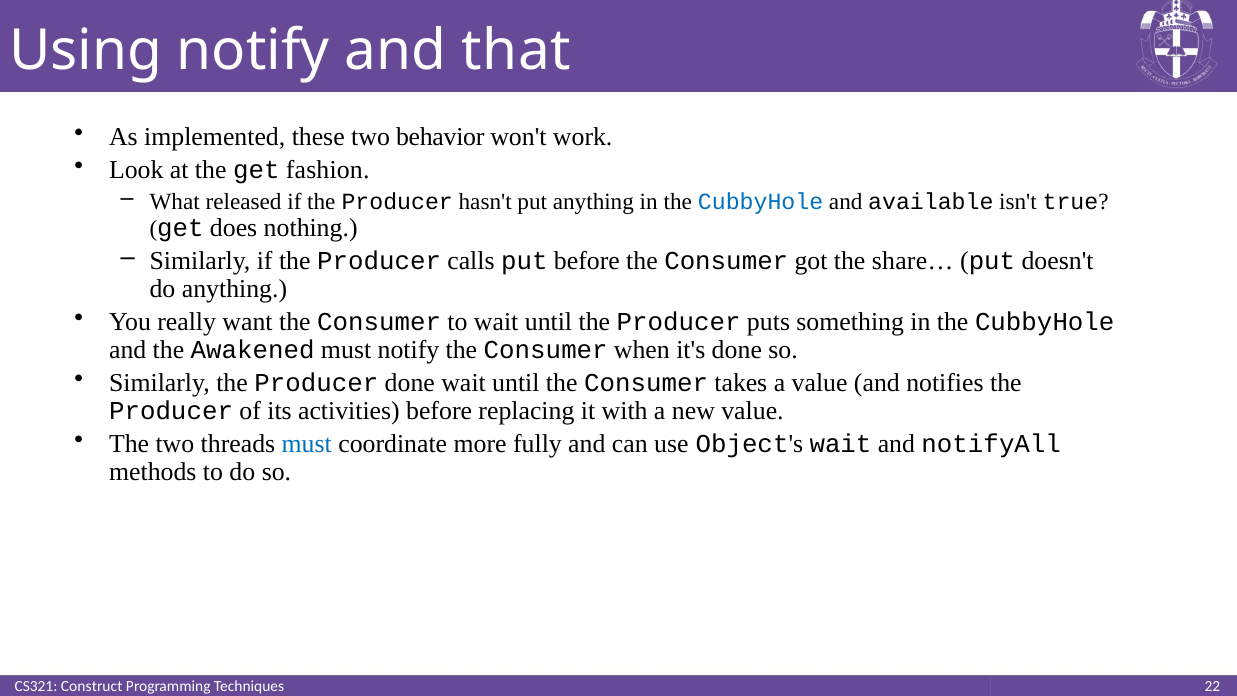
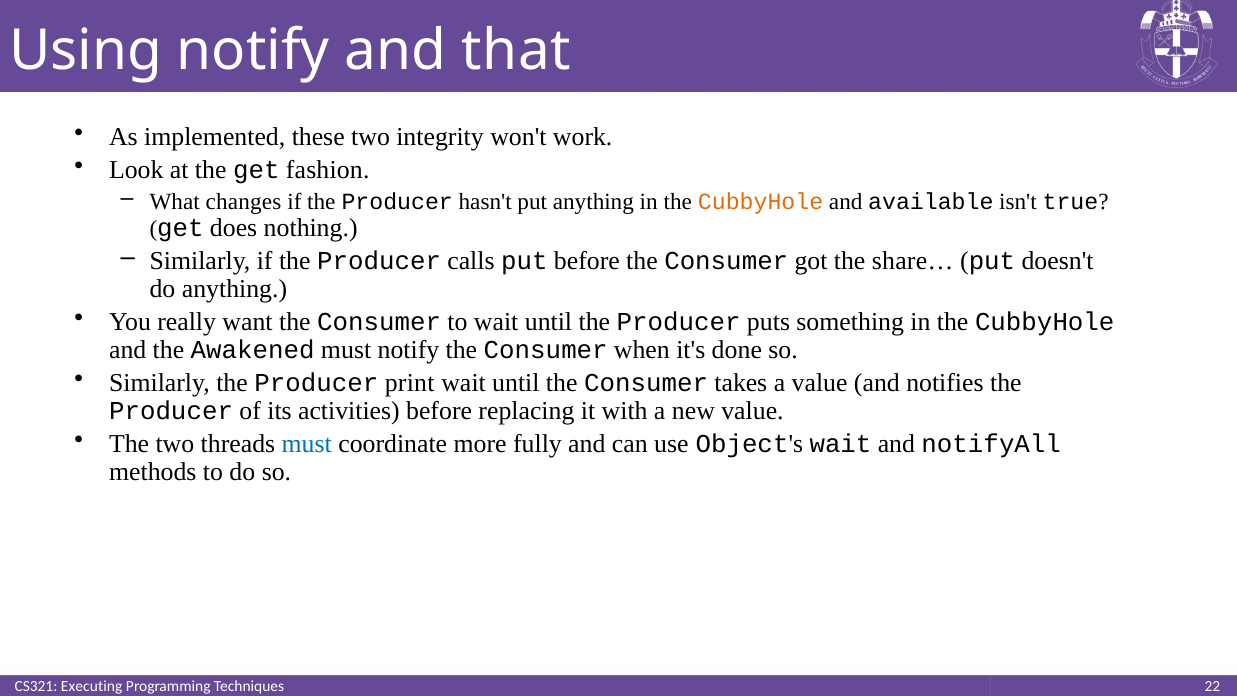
behavior: behavior -> integrity
released: released -> changes
CubbyHole at (761, 202) colour: blue -> orange
Producer done: done -> print
Construct: Construct -> Executing
